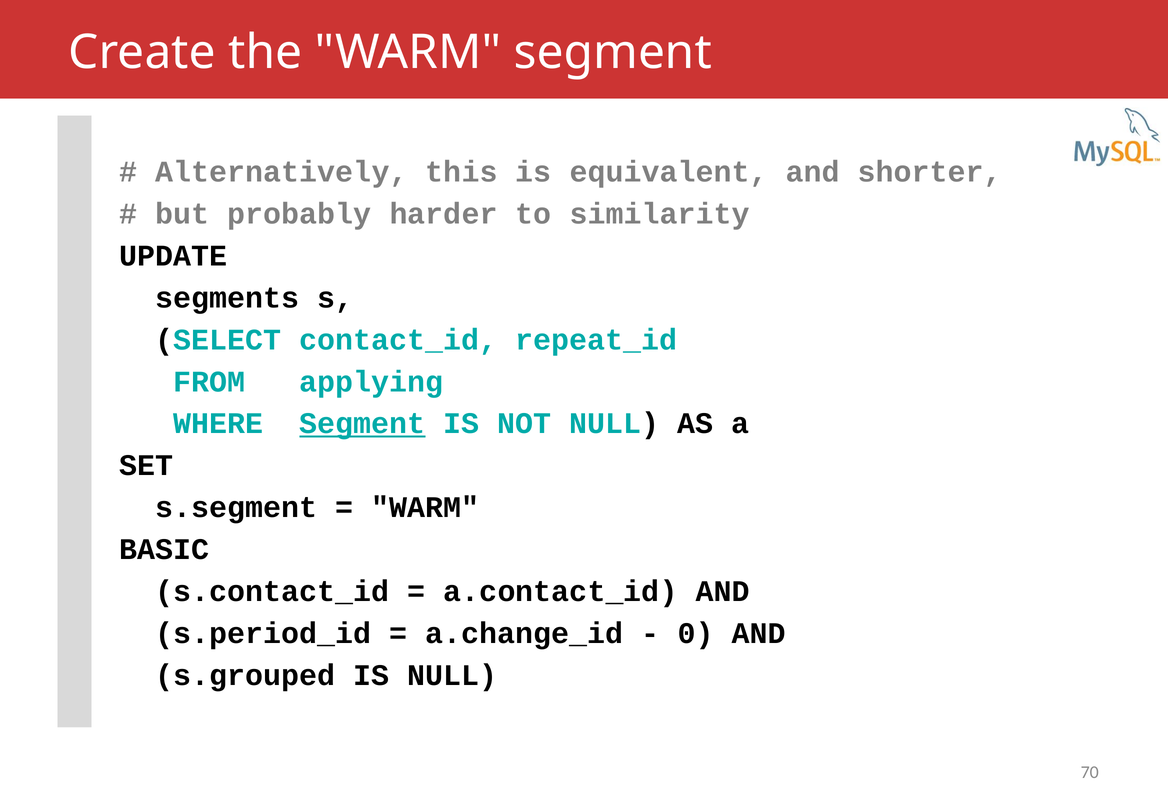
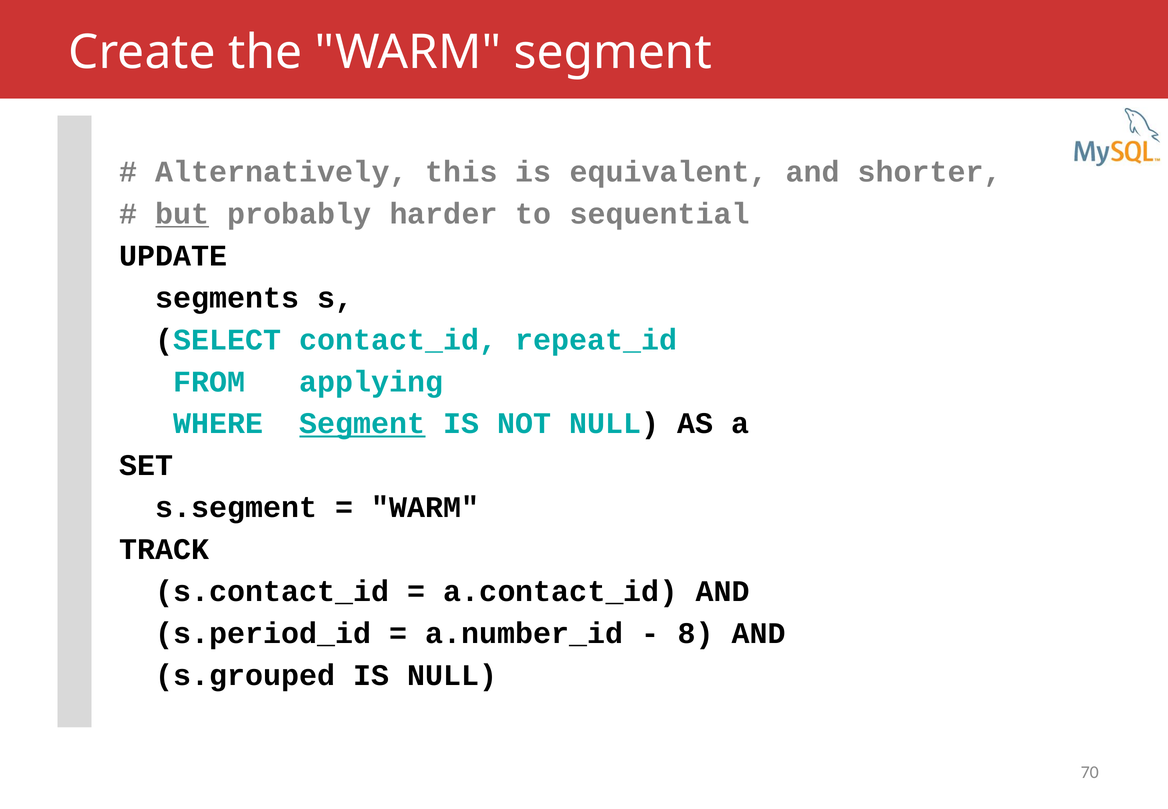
but underline: none -> present
similarity: similarity -> sequential
BASIC: BASIC -> TRACK
a.change_id: a.change_id -> a.number_id
0: 0 -> 8
